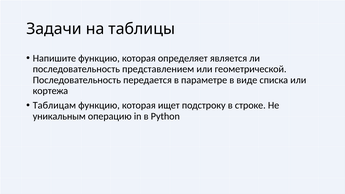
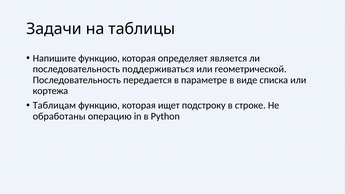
представлением: представлением -> поддерживаться
уникальным: уникальным -> обработаны
